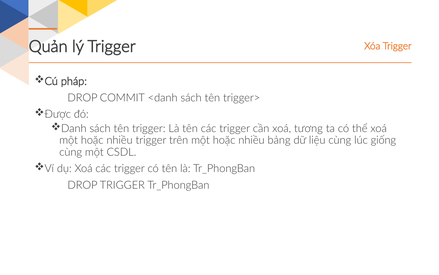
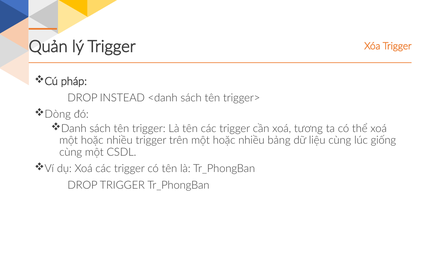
COMMIT: COMMIT -> INSTEAD
Được: Được -> Dòng
